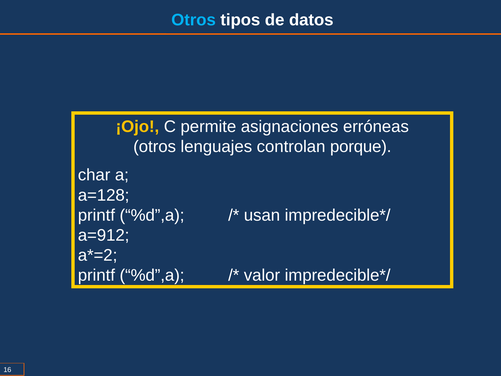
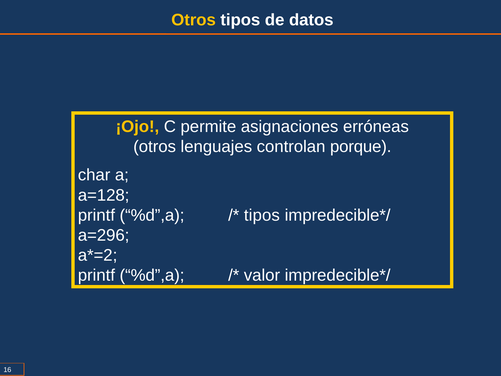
Otros at (194, 20) colour: light blue -> yellow
usan at (262, 215): usan -> tipos
a=912: a=912 -> a=296
